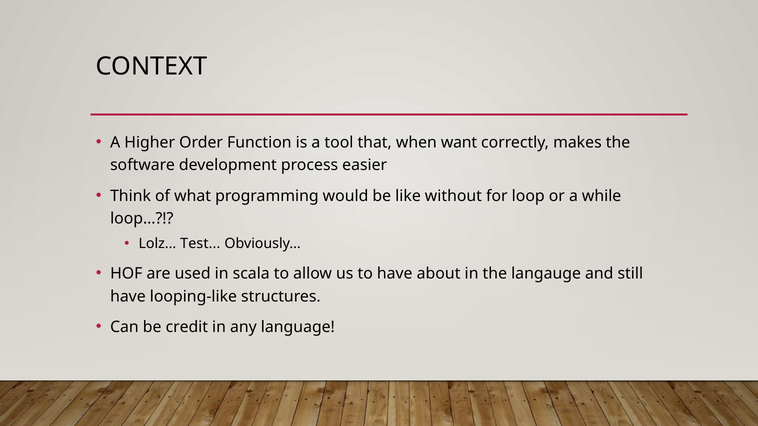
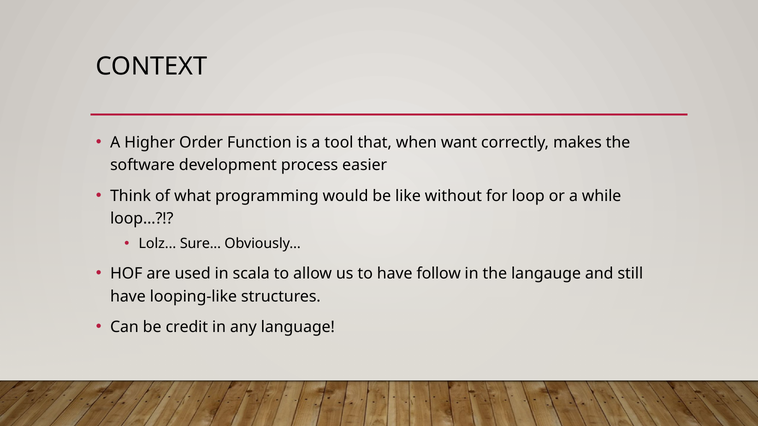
Test: Test -> Sure
about: about -> follow
